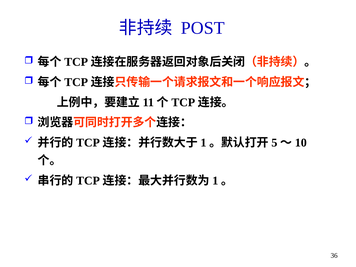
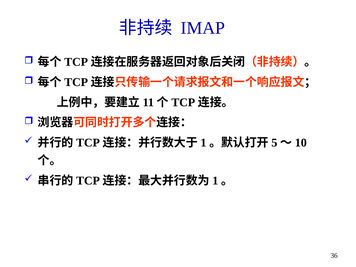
POST: POST -> IMAP
